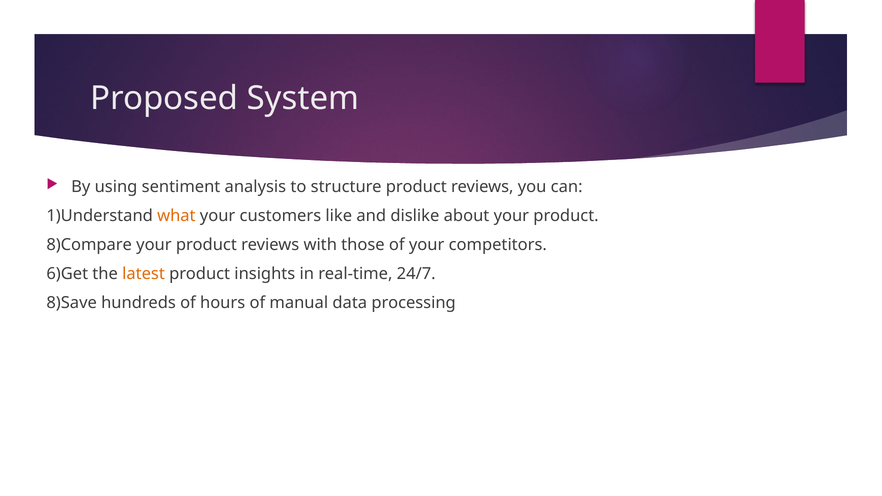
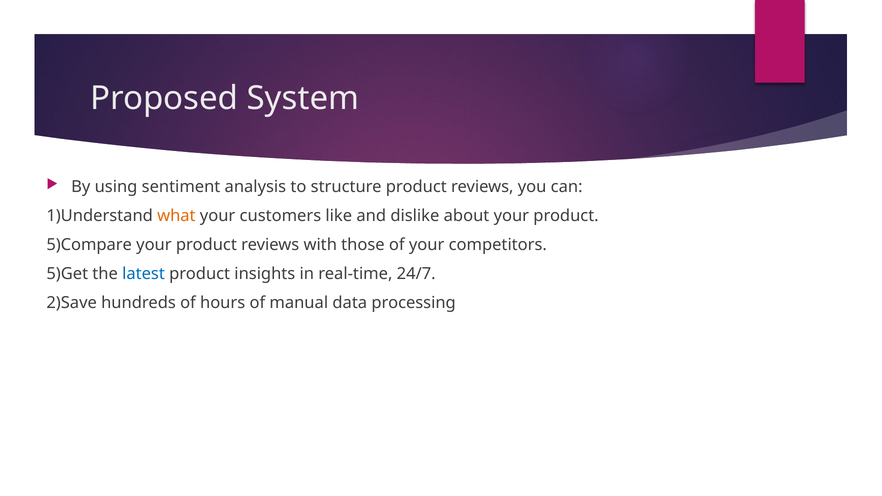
8)Compare: 8)Compare -> 5)Compare
6)Get: 6)Get -> 5)Get
latest colour: orange -> blue
8)Save: 8)Save -> 2)Save
